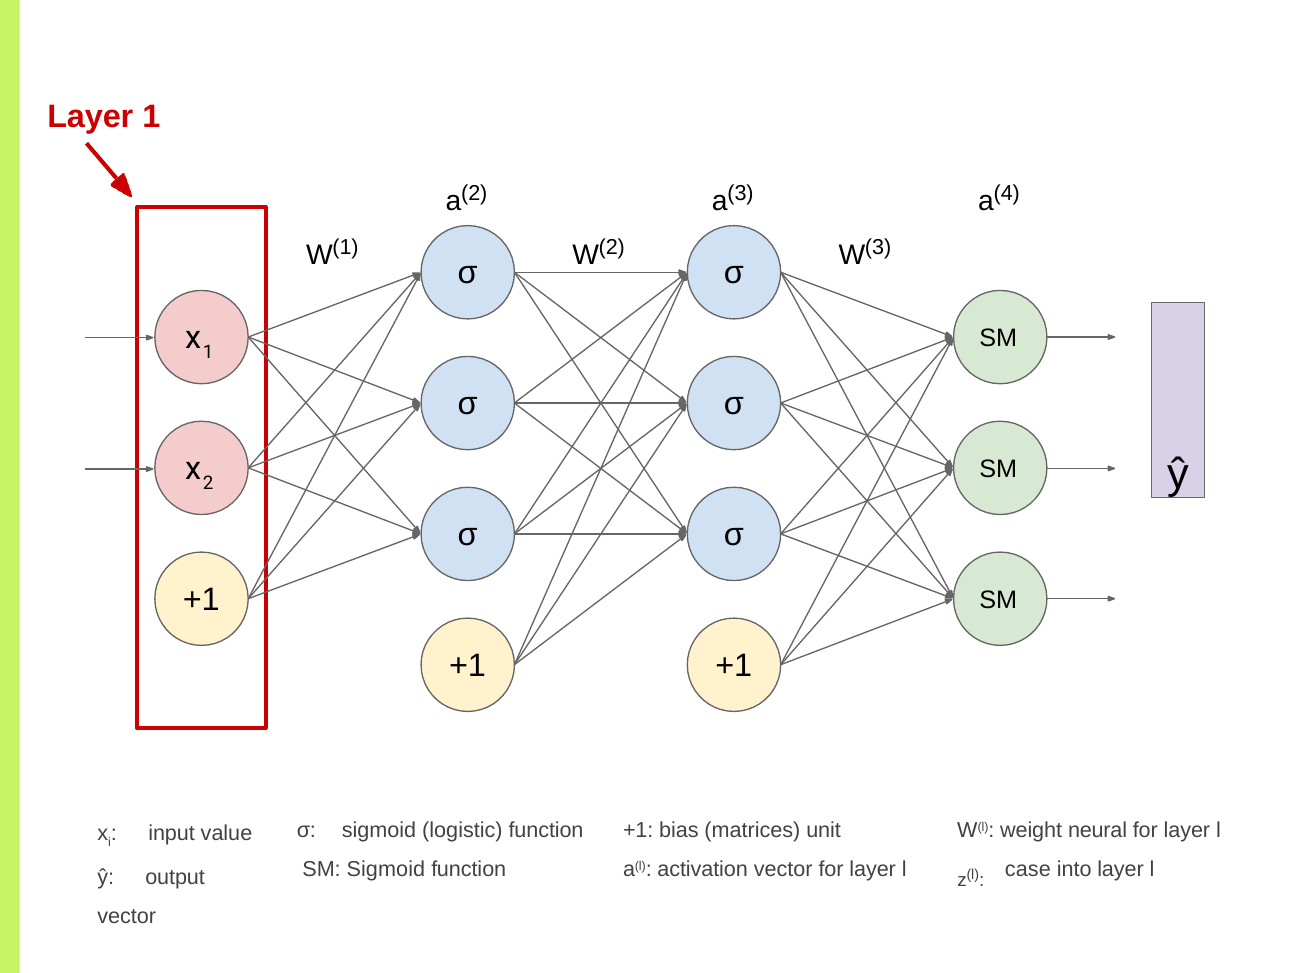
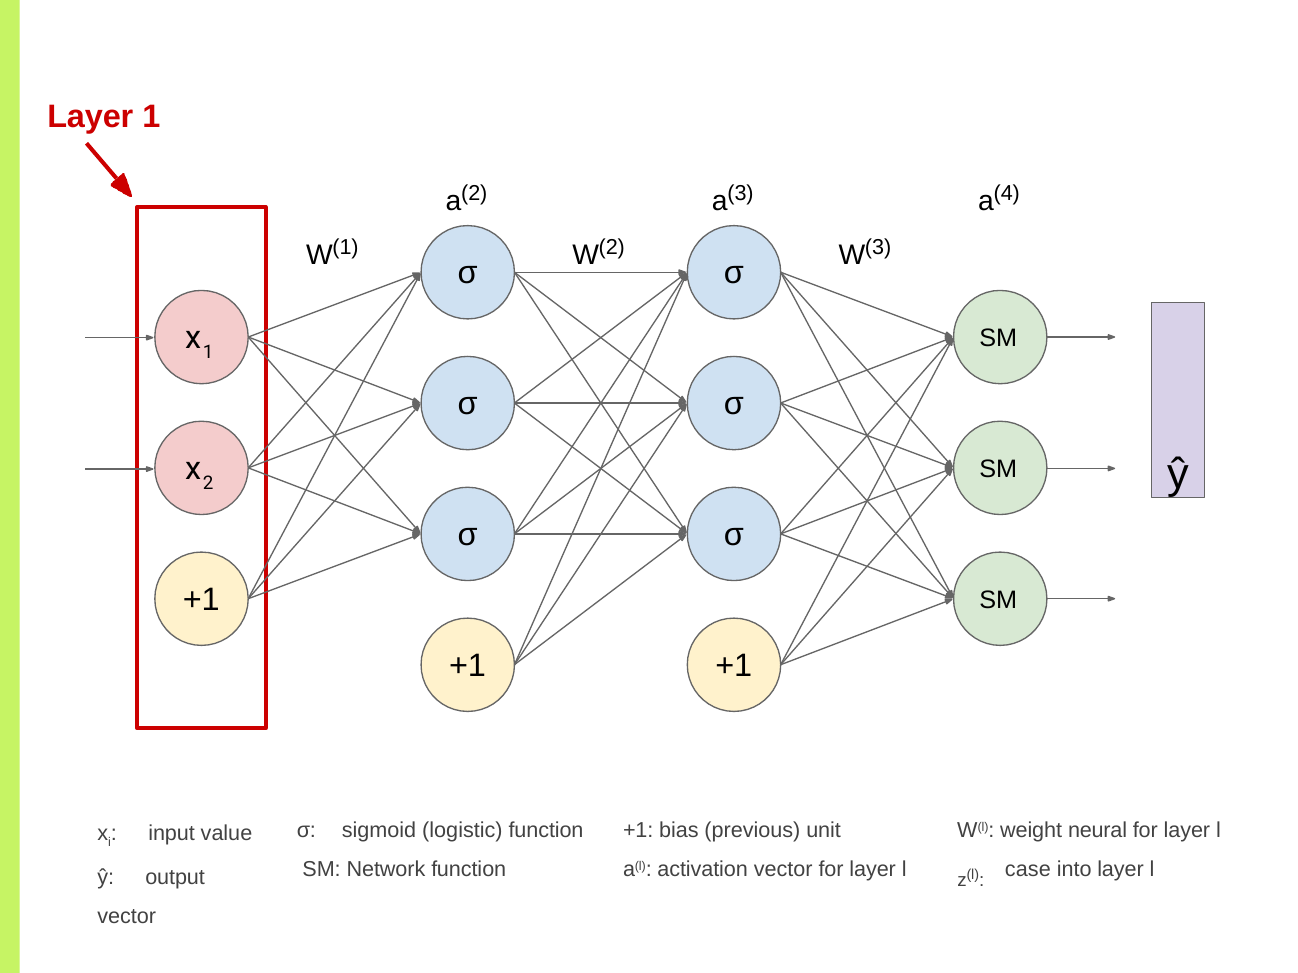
matrices: matrices -> previous
SM Sigmoid: Sigmoid -> Network
